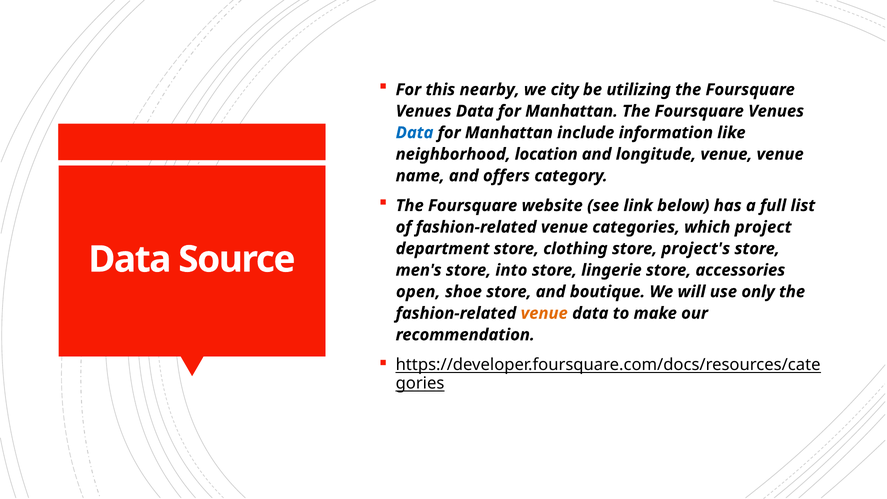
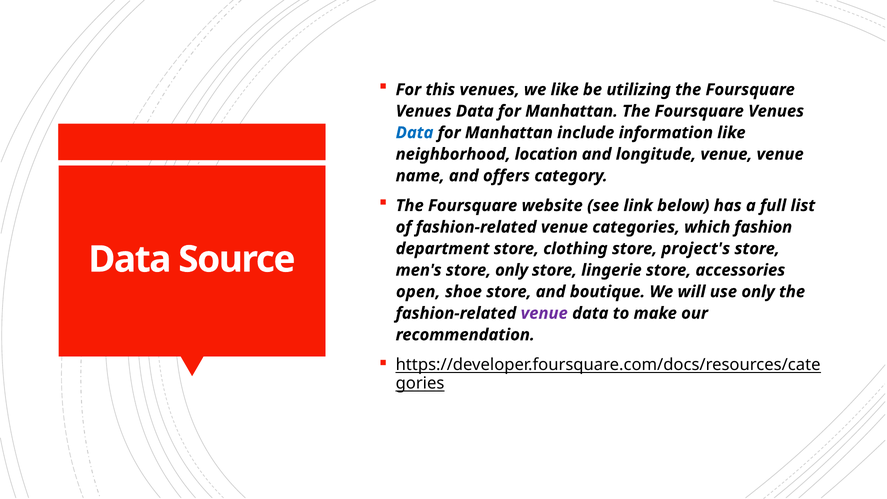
this nearby: nearby -> venues
we city: city -> like
project: project -> fashion
store into: into -> only
venue at (544, 313) colour: orange -> purple
